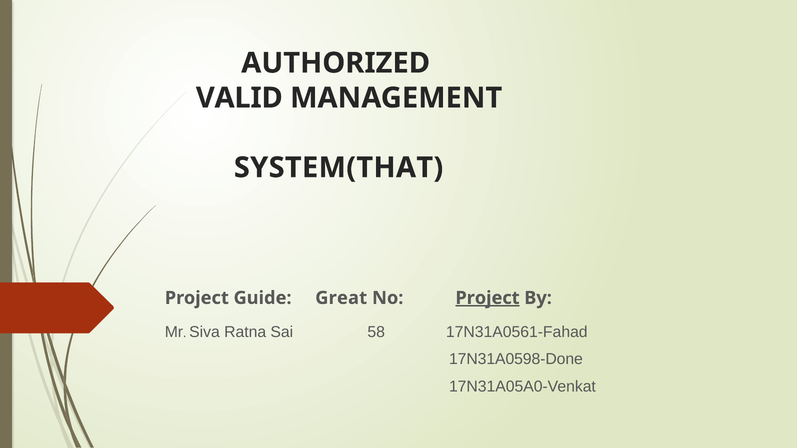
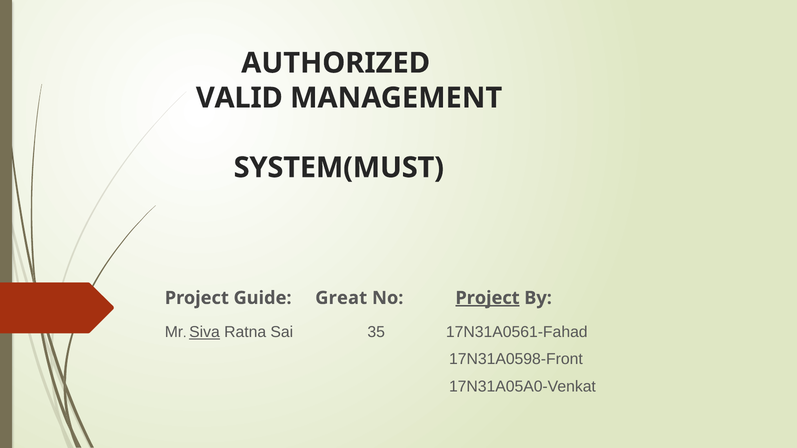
SYSTEM(THAT: SYSTEM(THAT -> SYSTEM(MUST
Siva underline: none -> present
58: 58 -> 35
17N31A0598-Done: 17N31A0598-Done -> 17N31A0598-Front
